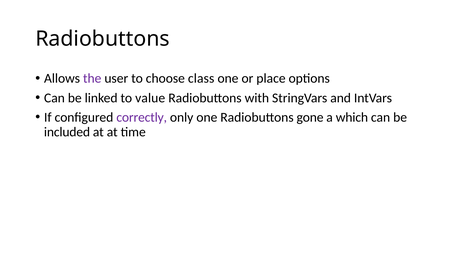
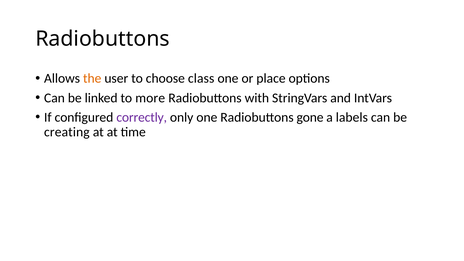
the colour: purple -> orange
value: value -> more
which: which -> labels
included: included -> creating
